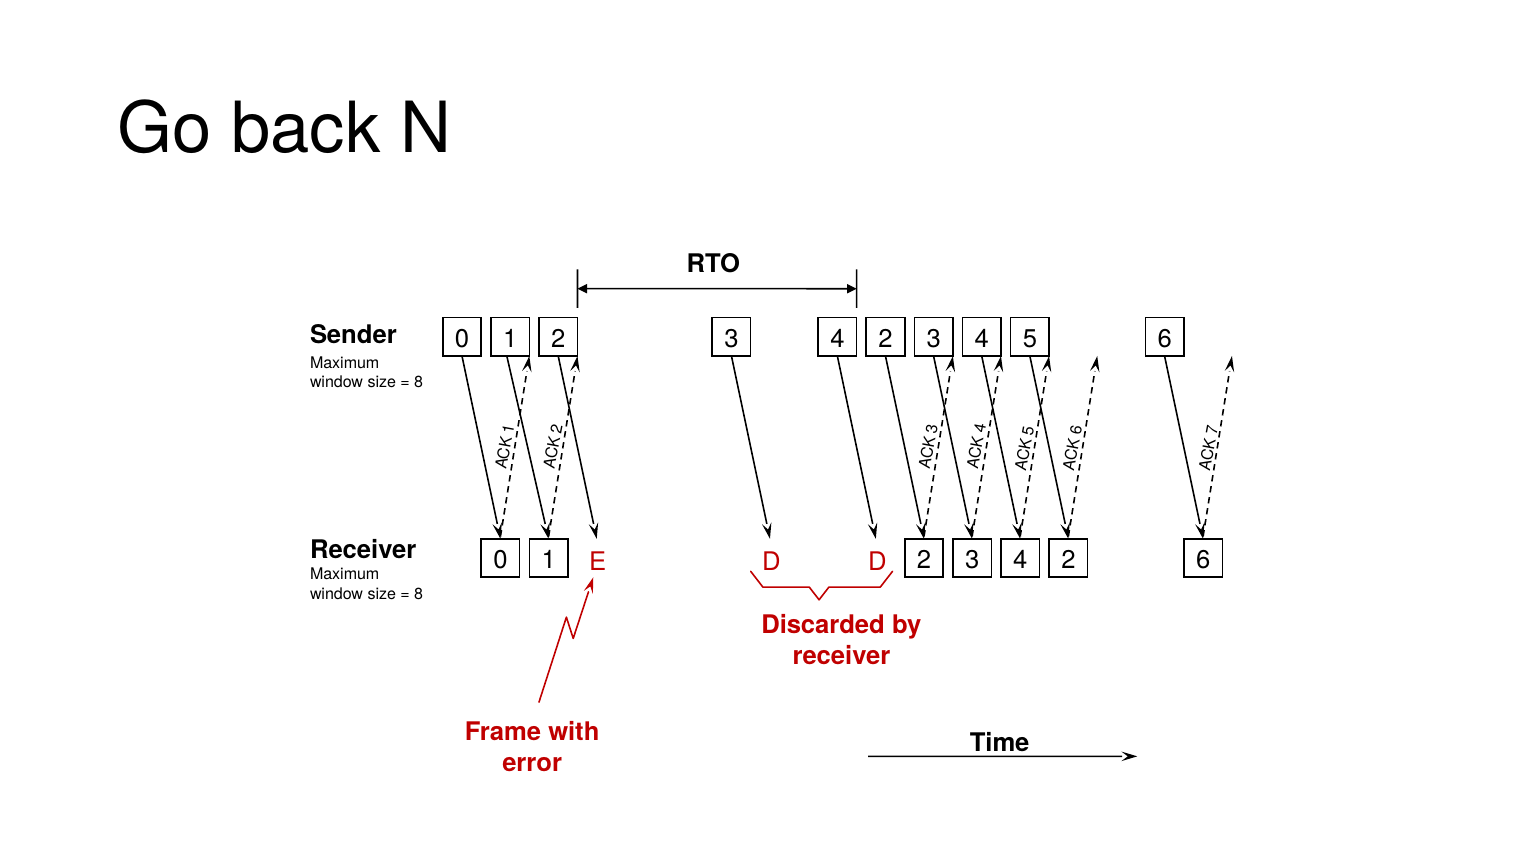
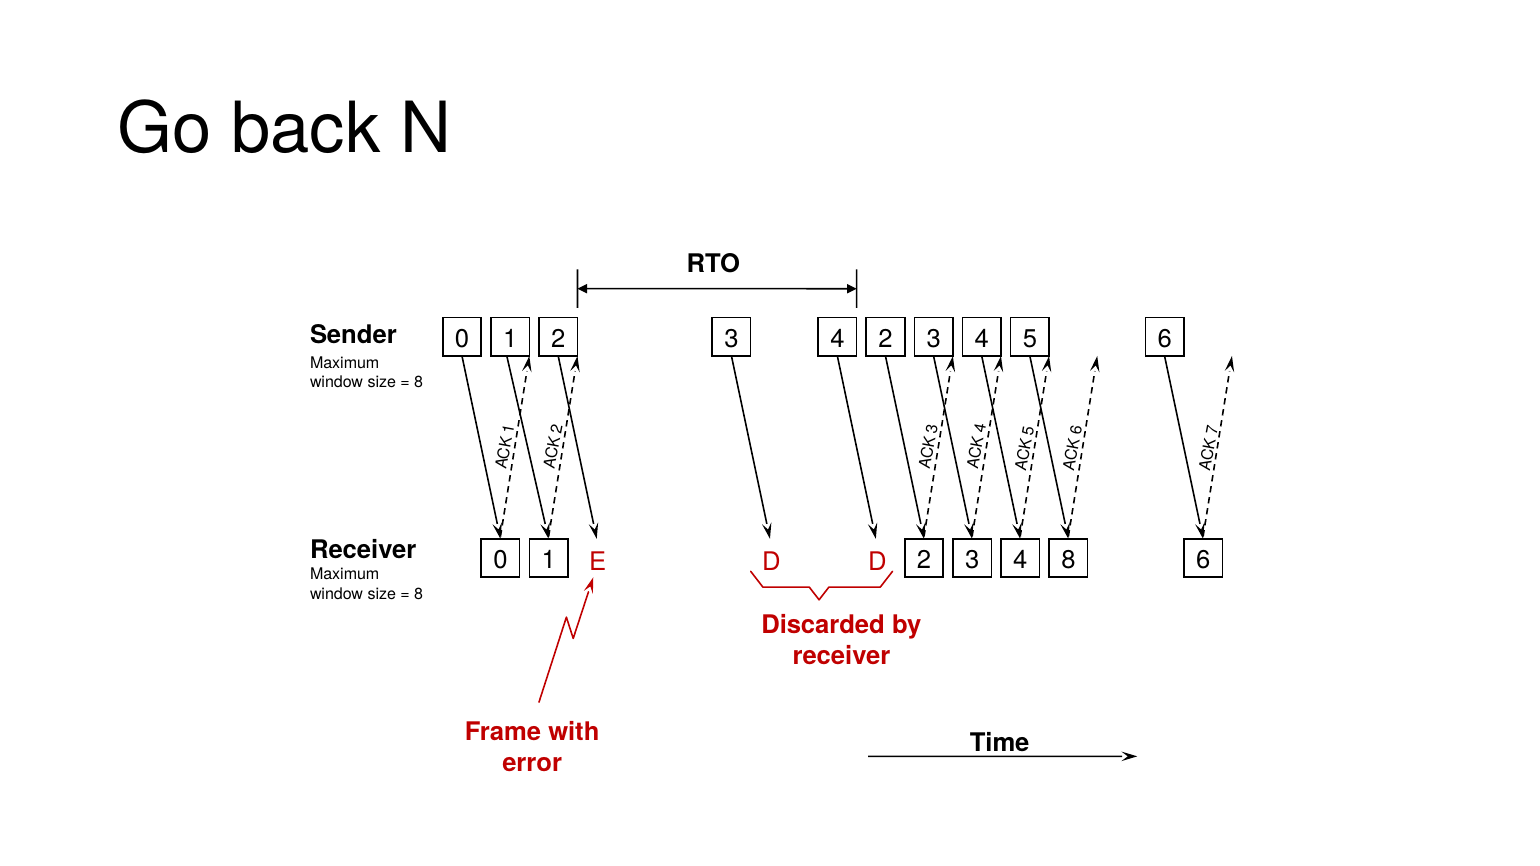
4 2: 2 -> 8
